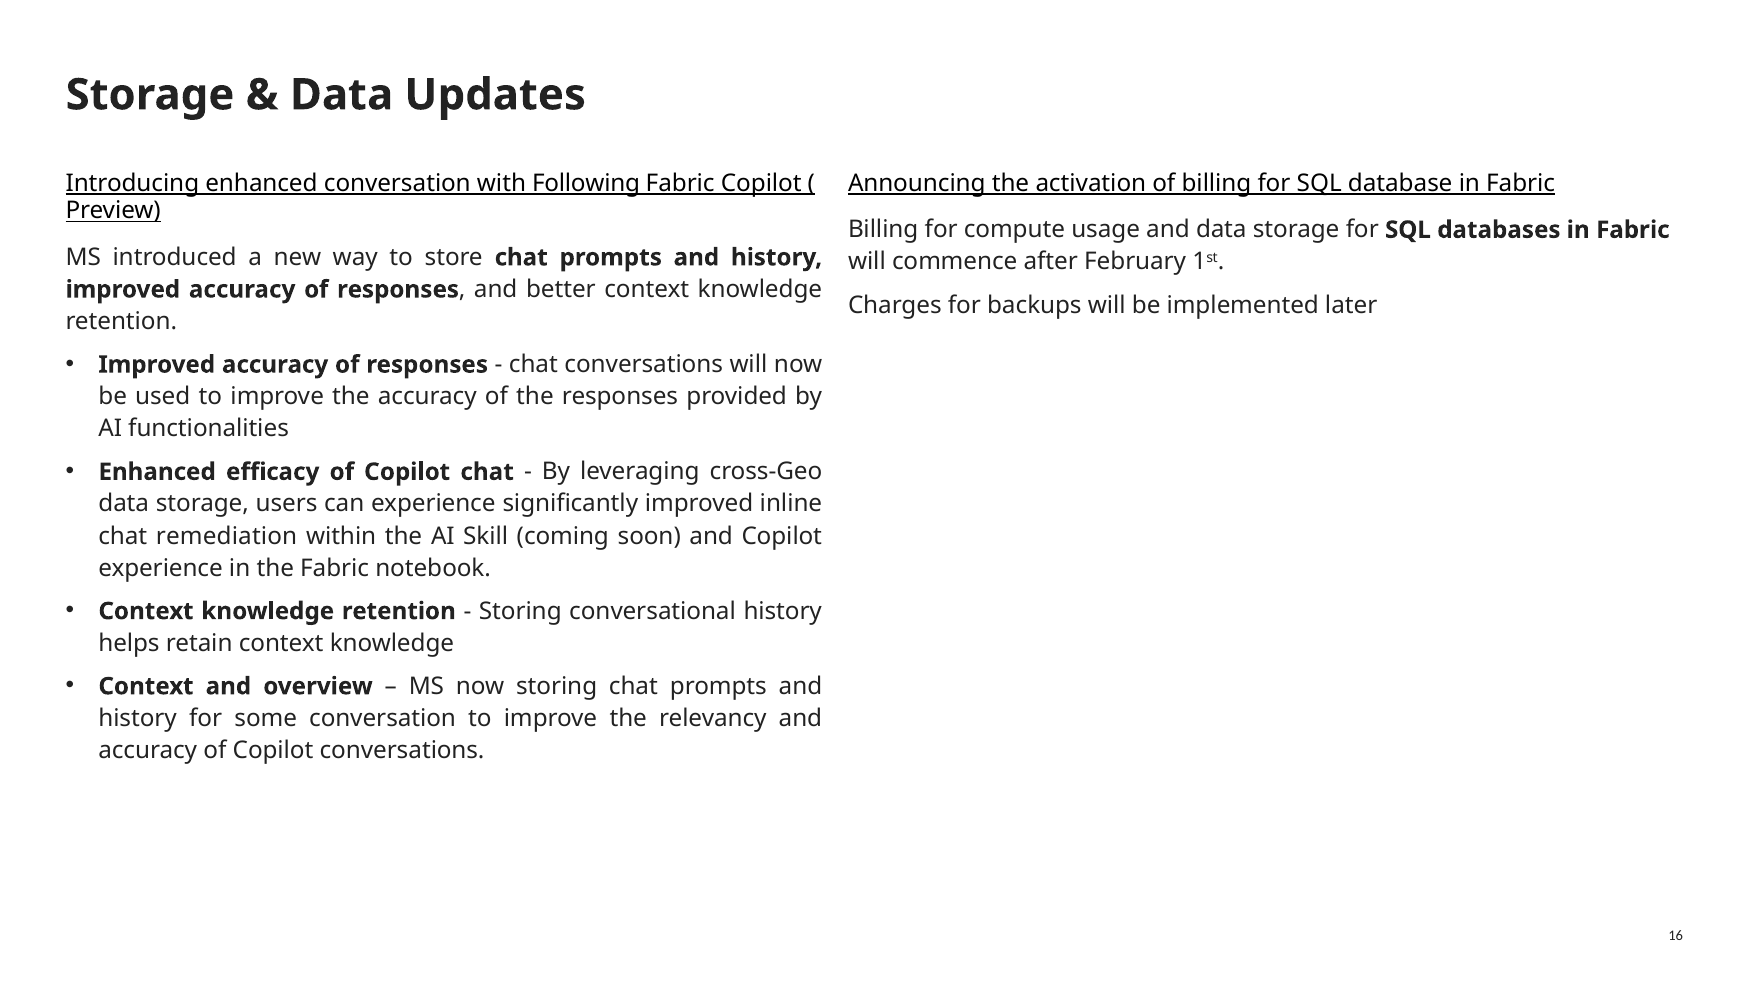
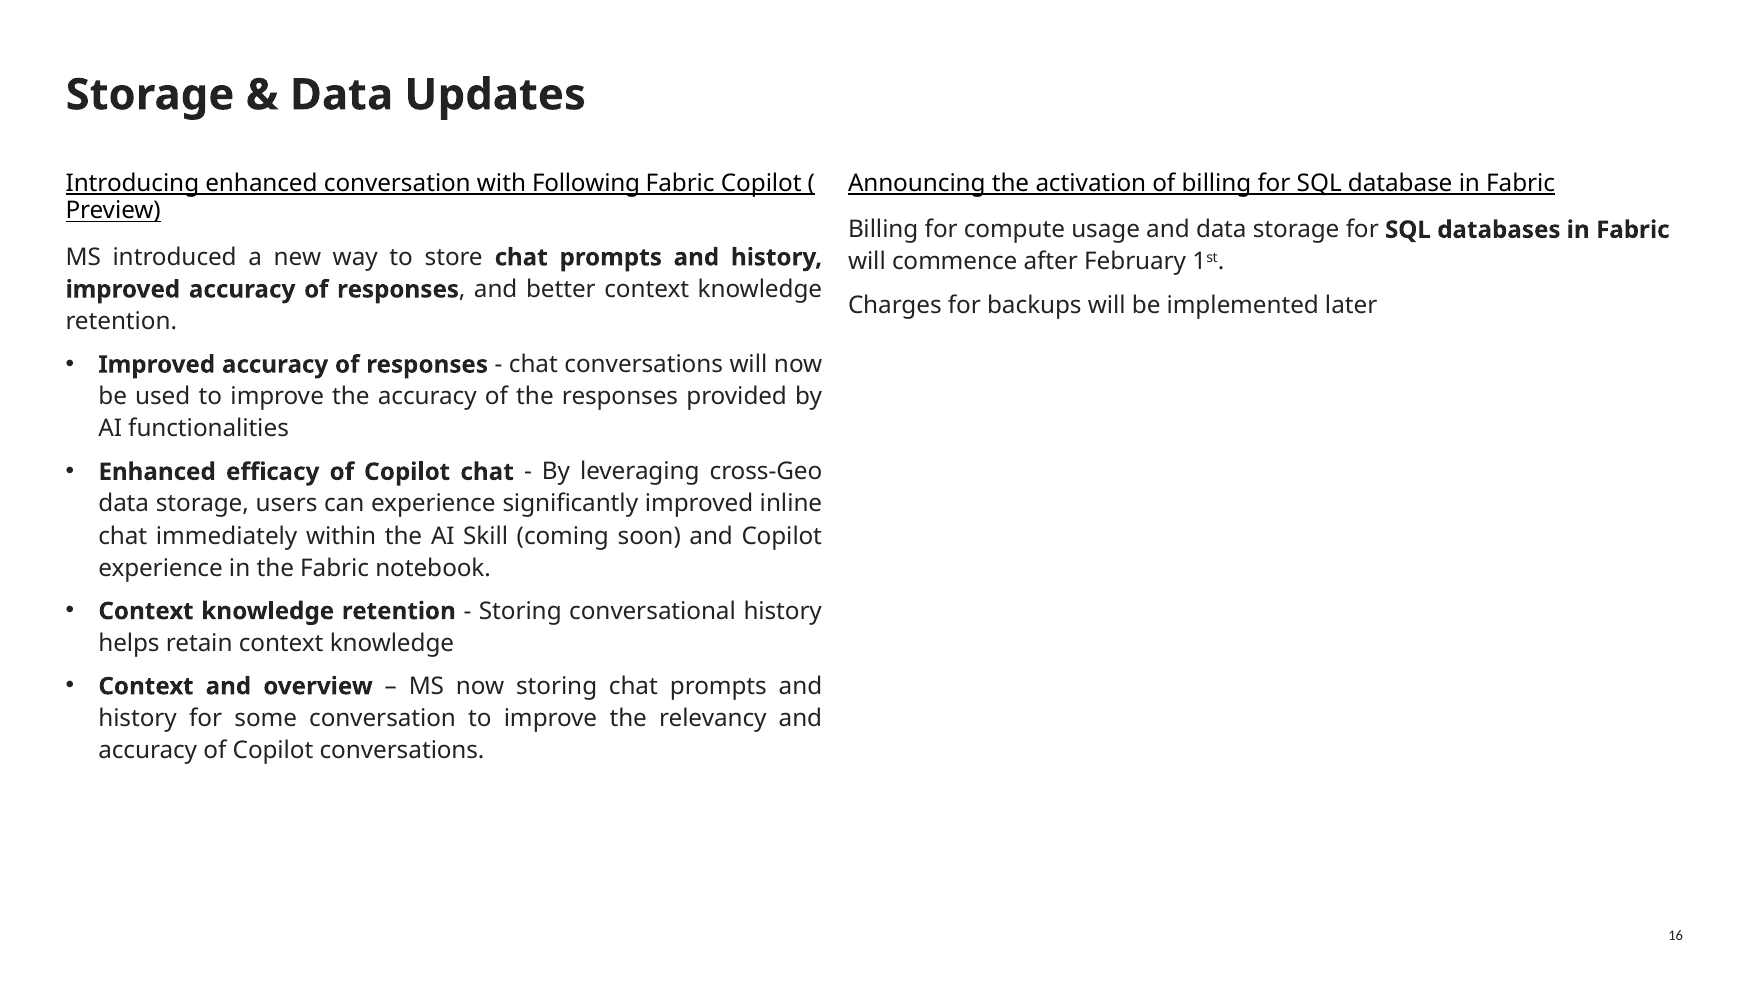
remediation: remediation -> immediately
